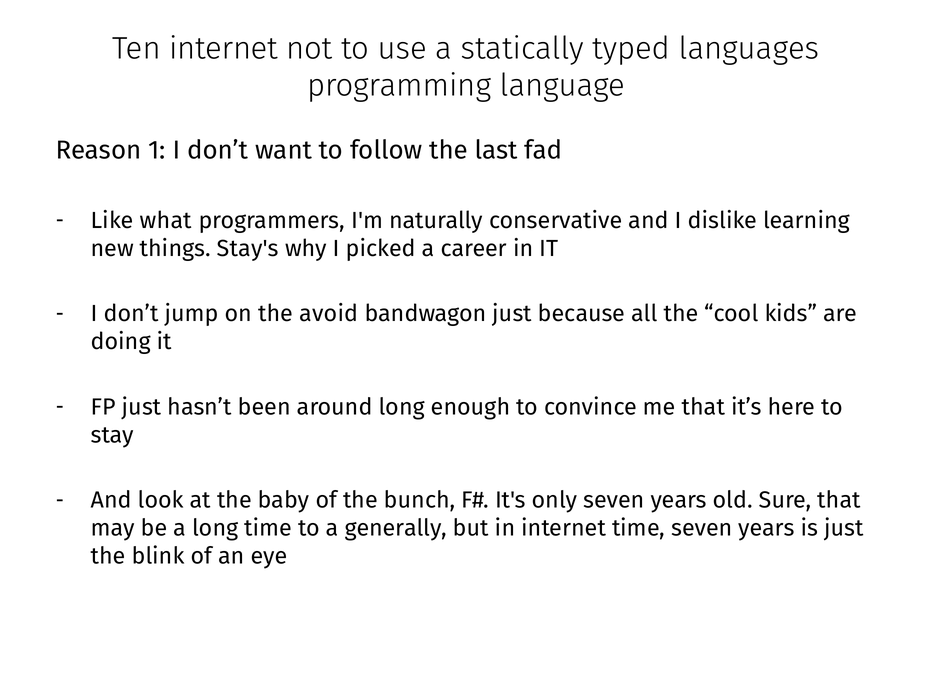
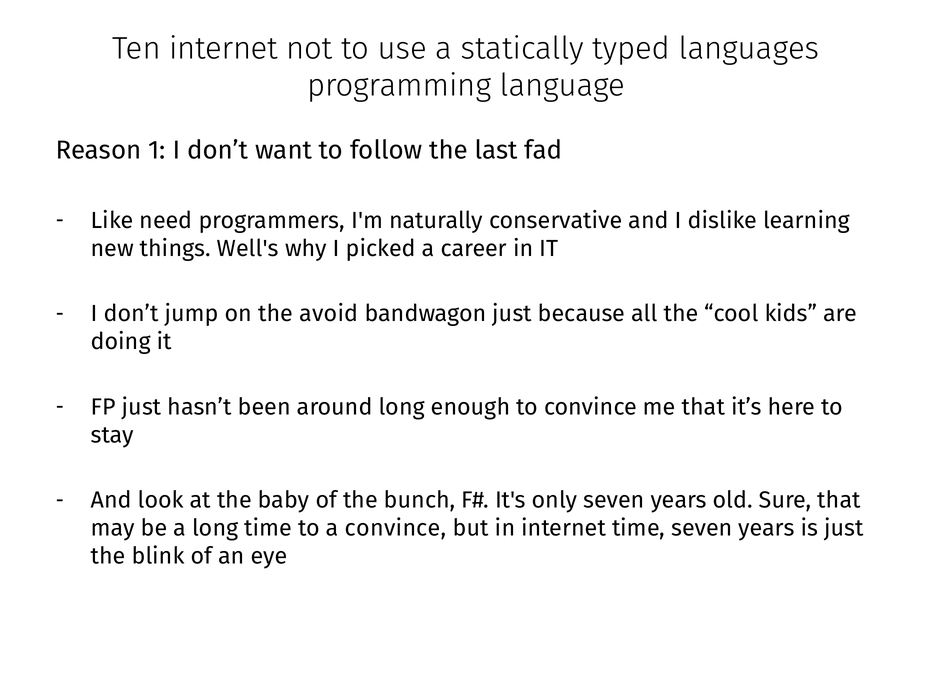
what: what -> need
Stay's: Stay's -> Well's
a generally: generally -> convince
